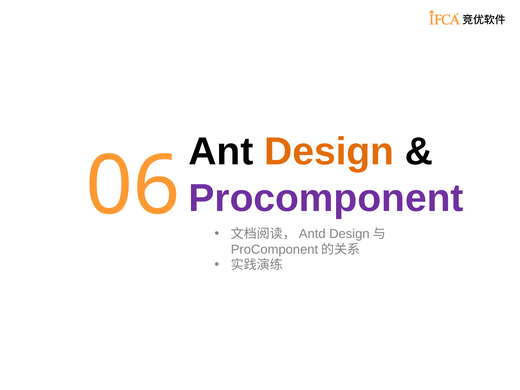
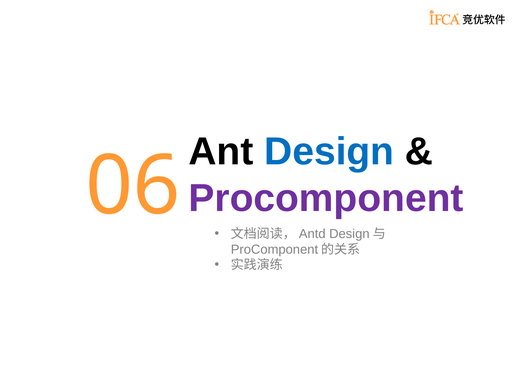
Design colour: orange -> blue
